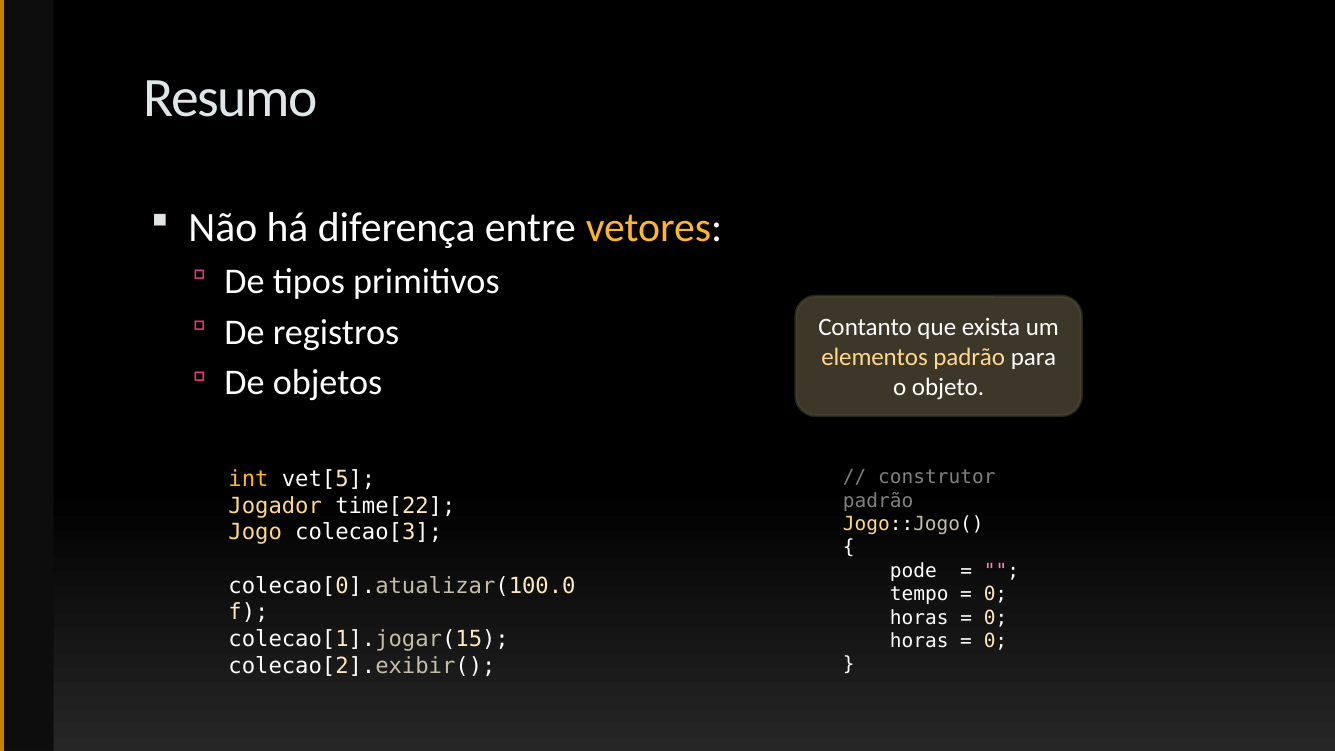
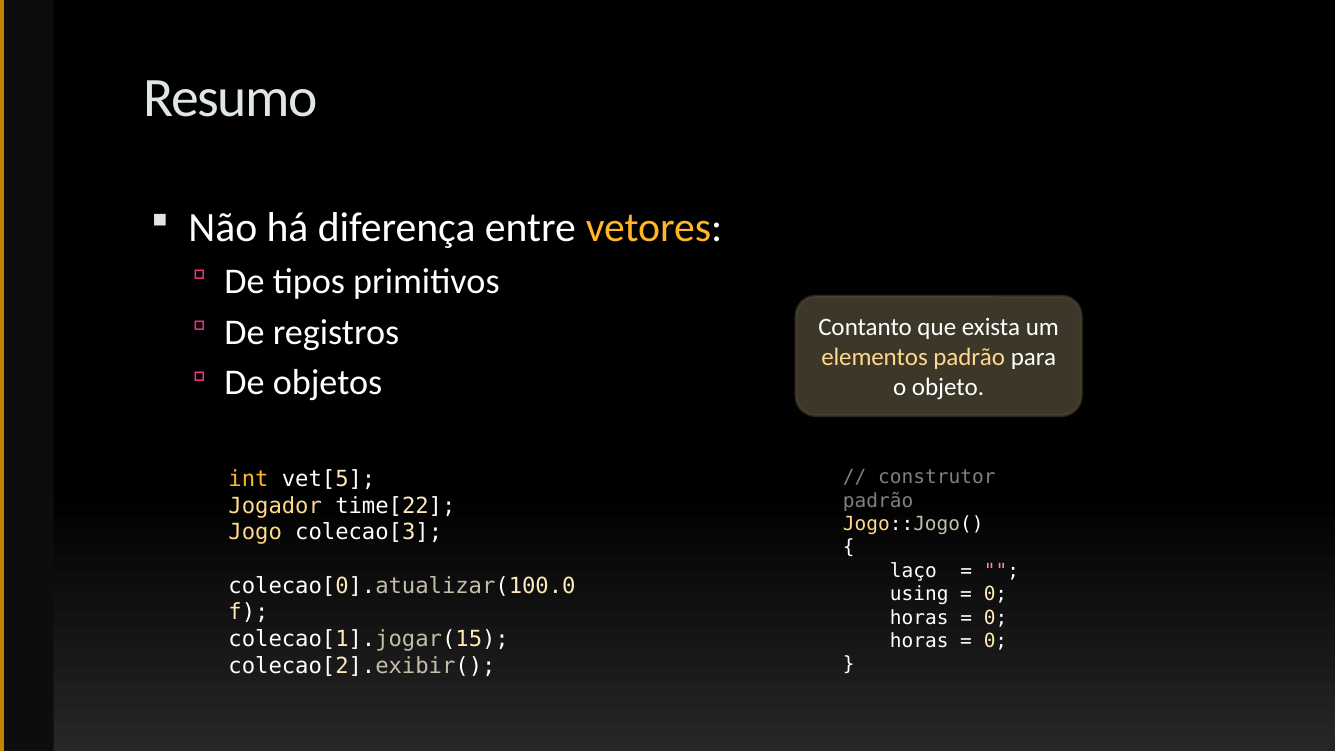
pode: pode -> laço
tempo: tempo -> using
